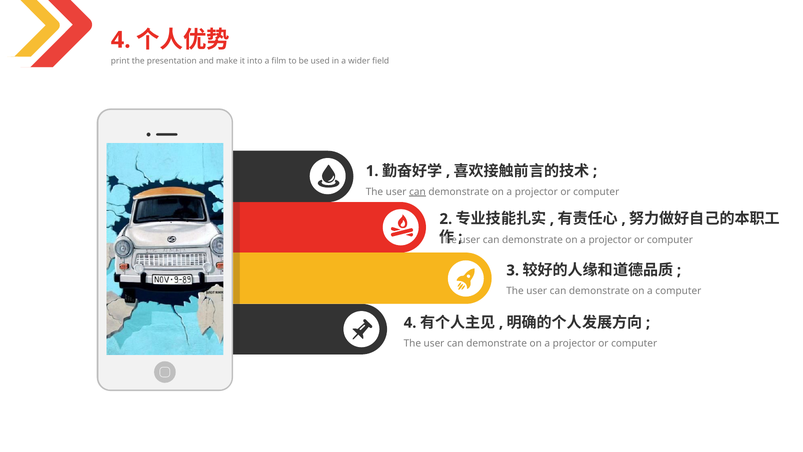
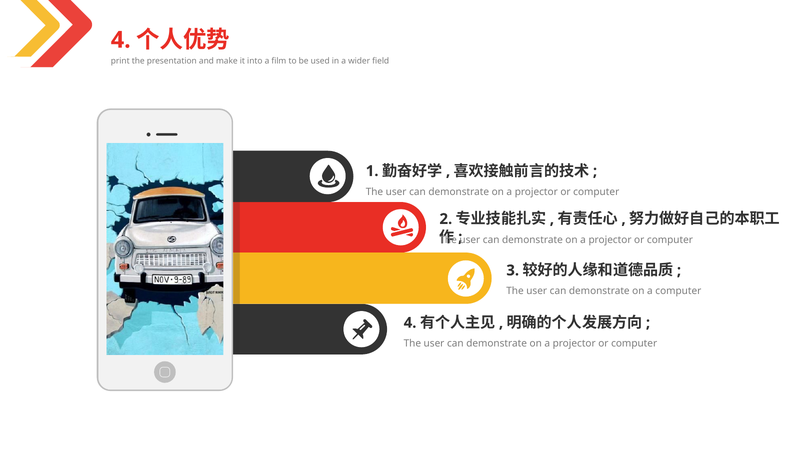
can at (417, 192) underline: present -> none
